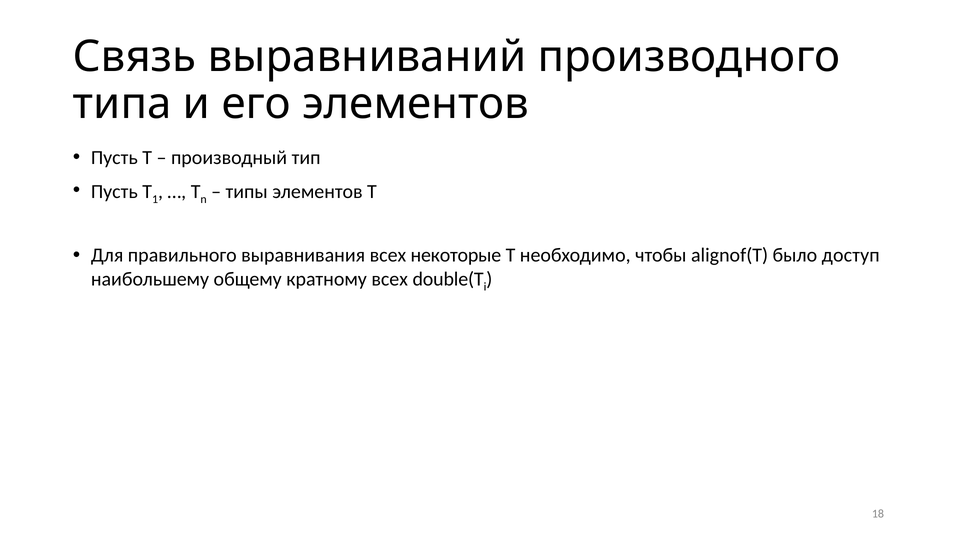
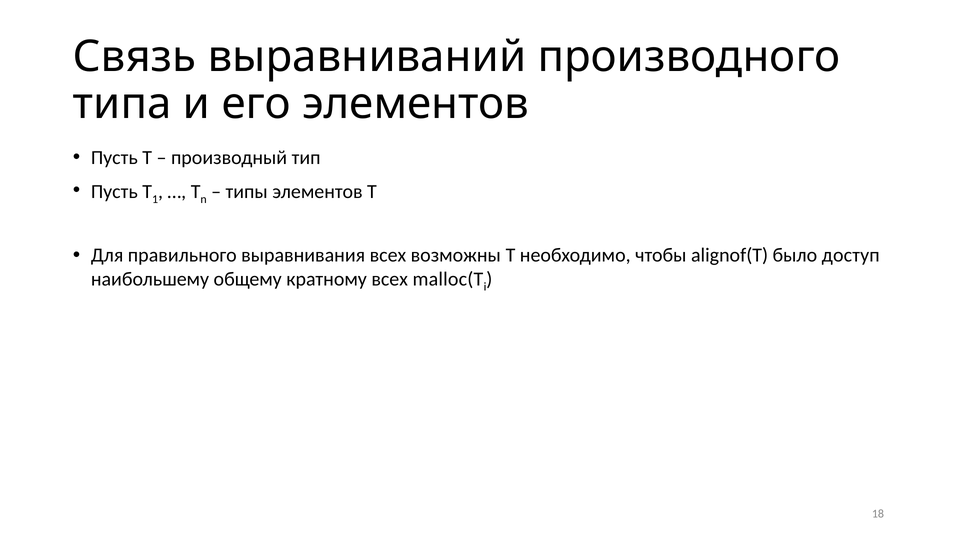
некоторые: некоторые -> возможны
double(T: double(T -> malloc(T
